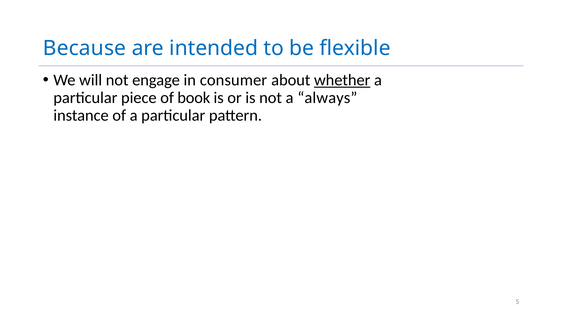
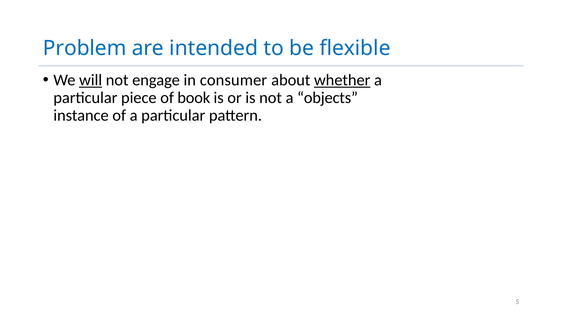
Because: Because -> Problem
will underline: none -> present
always: always -> objects
